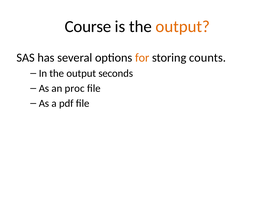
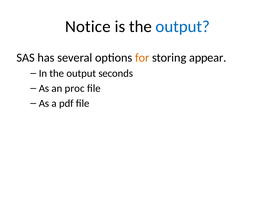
Course: Course -> Notice
output at (183, 27) colour: orange -> blue
counts: counts -> appear
